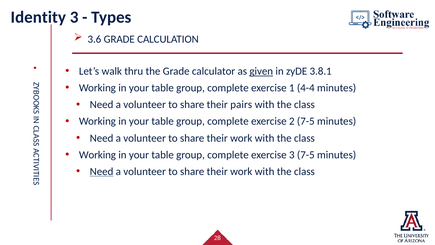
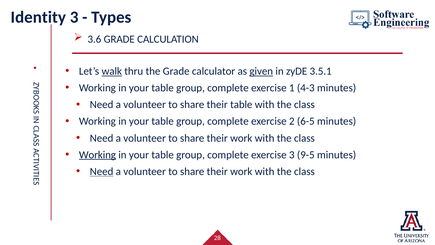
walk underline: none -> present
3.8.1: 3.8.1 -> 3.5.1
4-4: 4-4 -> 4-3
their pairs: pairs -> table
2 7-5: 7-5 -> 6-5
Working at (97, 155) underline: none -> present
3 7-5: 7-5 -> 9-5
